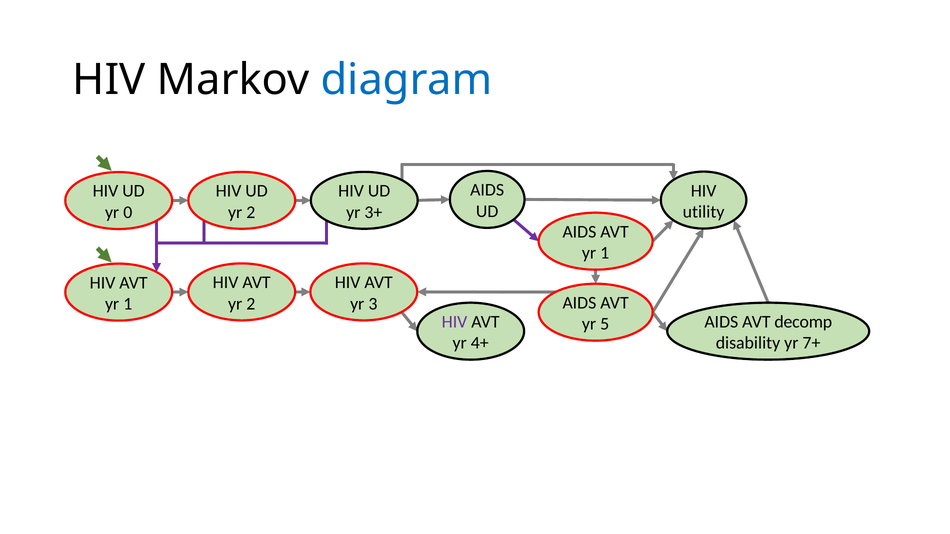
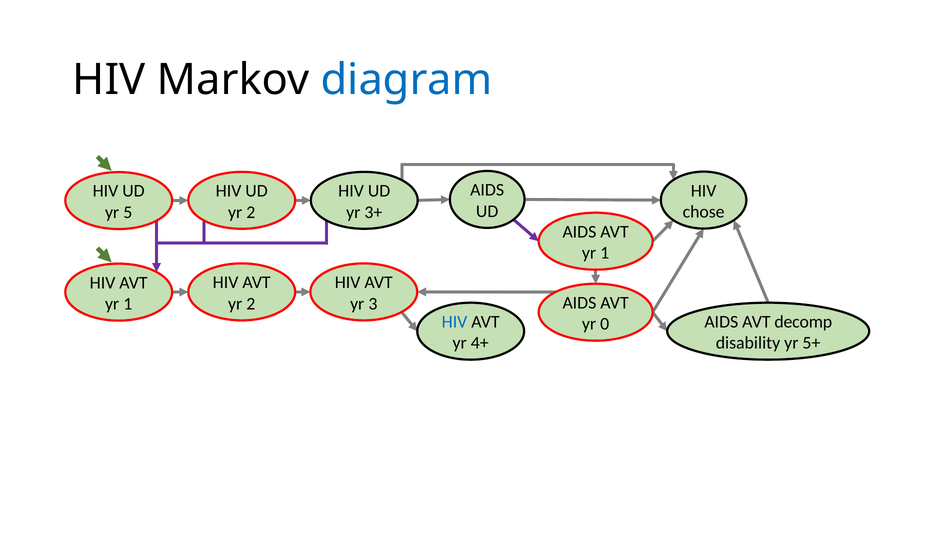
utility: utility -> chose
0: 0 -> 5
HIV at (455, 322) colour: purple -> blue
5: 5 -> 0
7+: 7+ -> 5+
